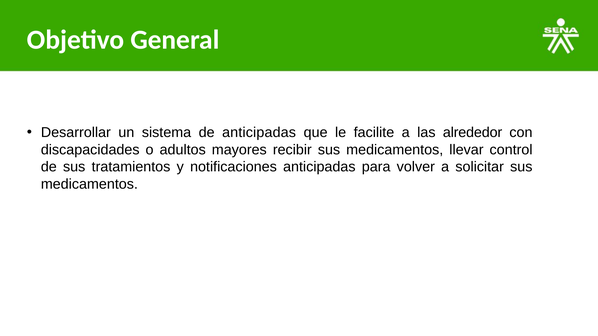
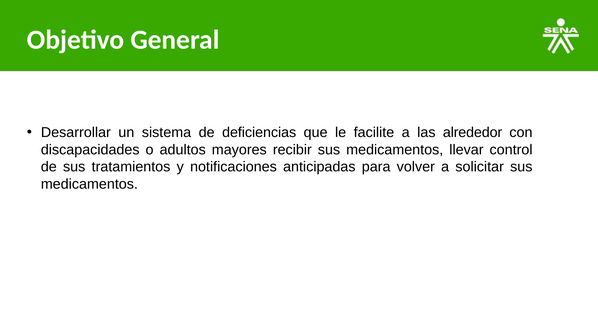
de anticipadas: anticipadas -> deficiencias
